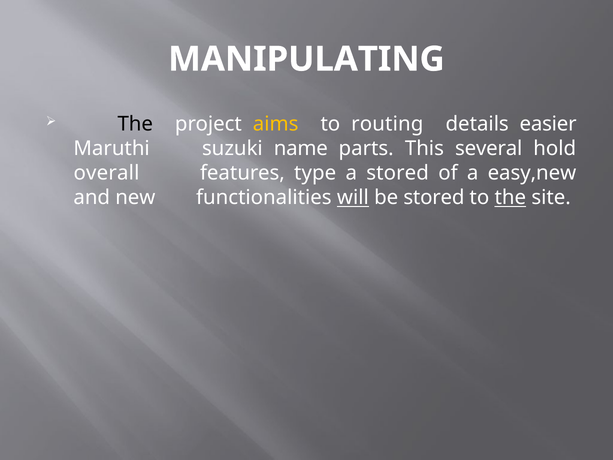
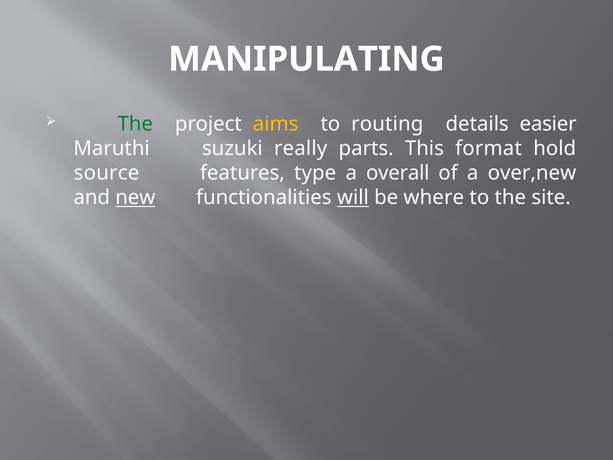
The at (135, 124) colour: black -> green
name: name -> really
several: several -> format
overall: overall -> source
a stored: stored -> overall
easy,new: easy,new -> over,new
new underline: none -> present
be stored: stored -> where
the at (510, 198) underline: present -> none
